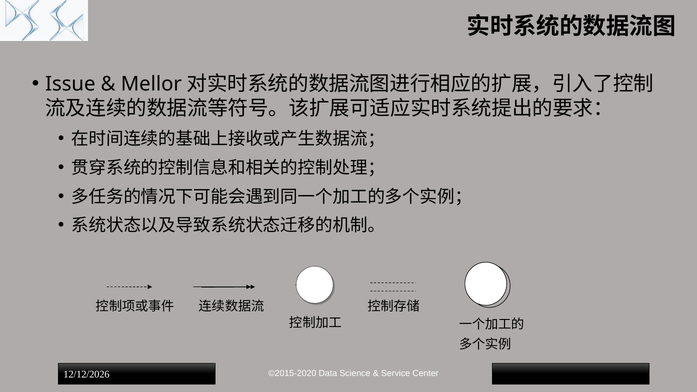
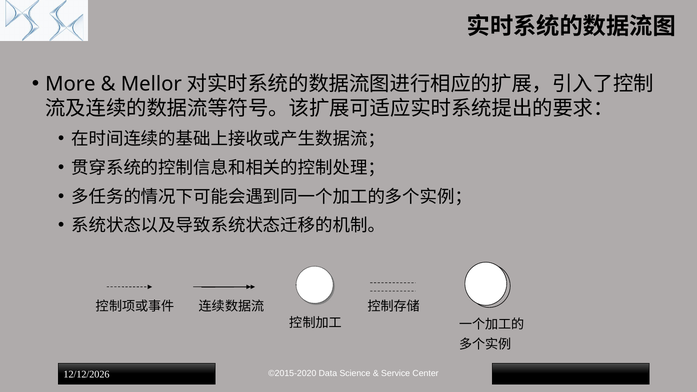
Issue: Issue -> More
